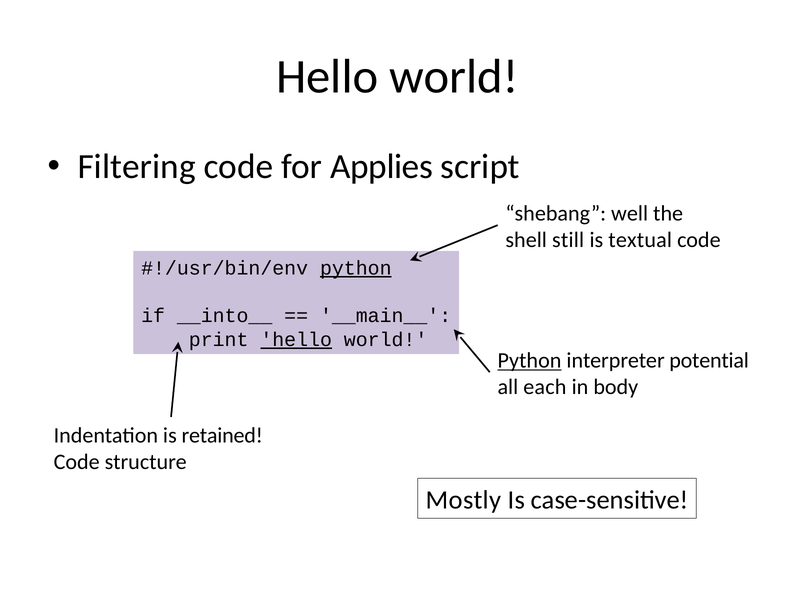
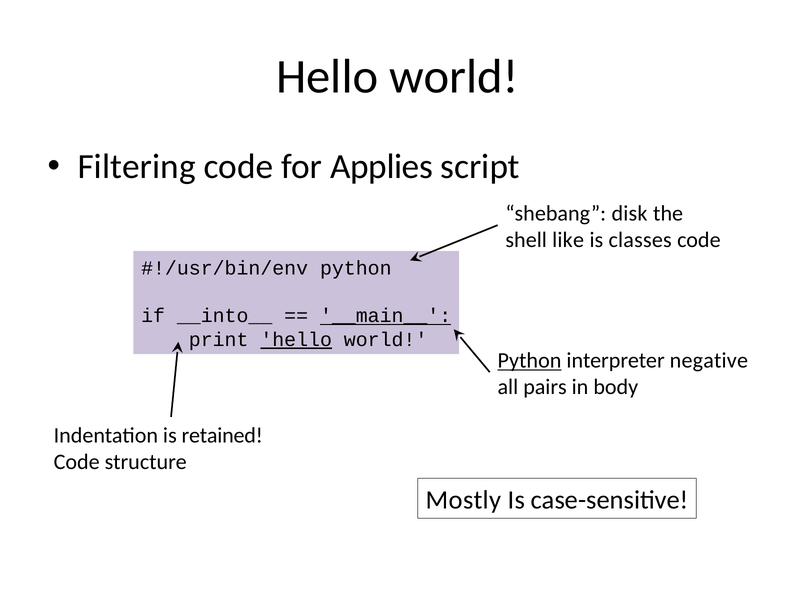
well: well -> disk
still: still -> like
textual: textual -> classes
python at (356, 268) underline: present -> none
__main__ underline: none -> present
potential: potential -> negative
each: each -> pairs
